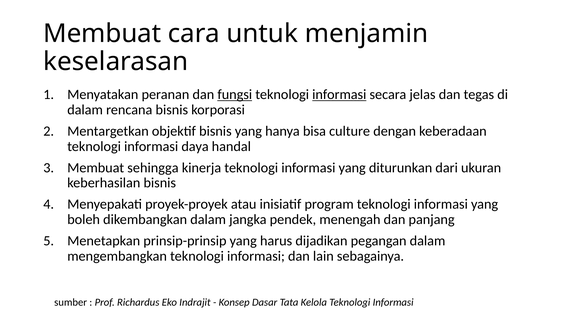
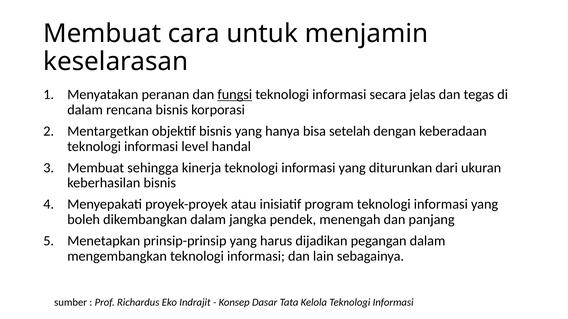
informasi at (339, 95) underline: present -> none
culture: culture -> setelah
daya: daya -> level
